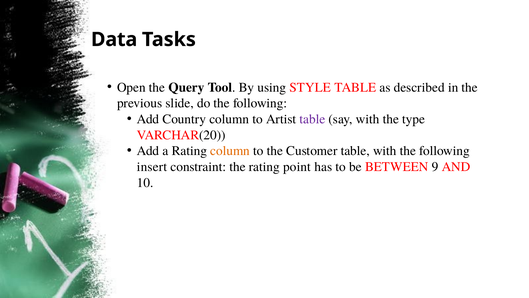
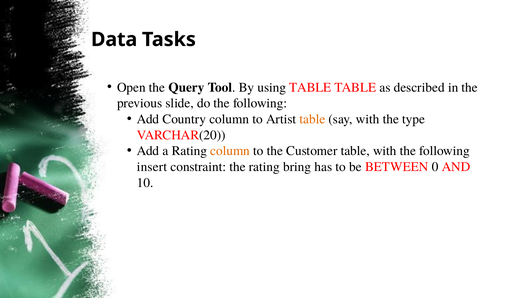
using STYLE: STYLE -> TABLE
table at (312, 119) colour: purple -> orange
point: point -> bring
9: 9 -> 0
